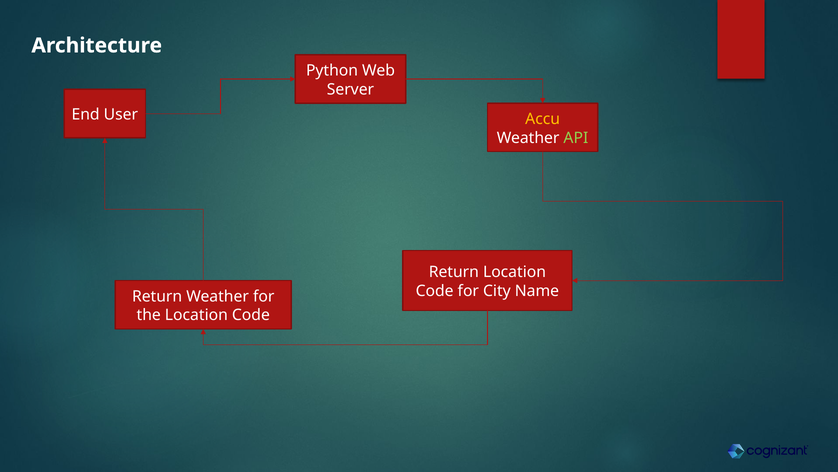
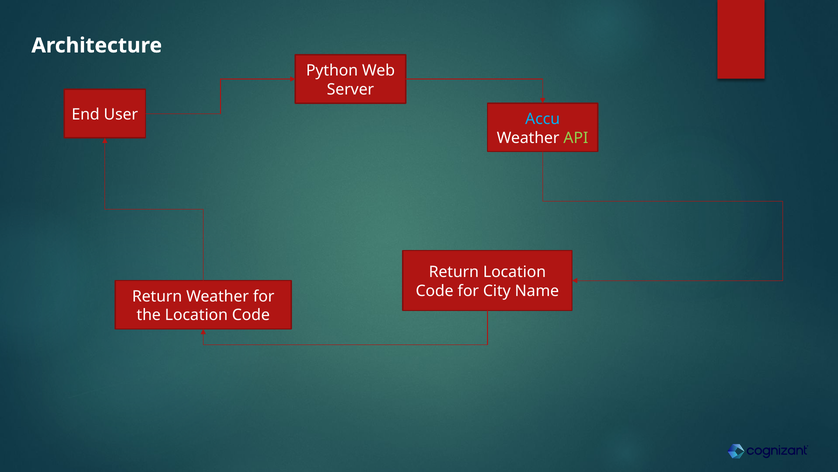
Accu colour: yellow -> light blue
